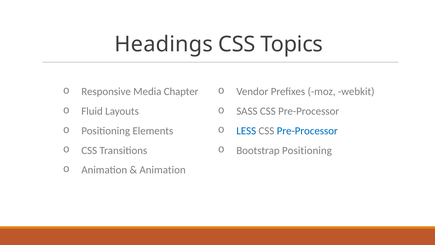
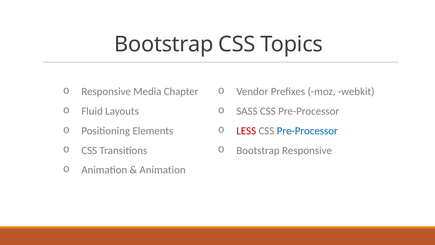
Headings at (164, 44): Headings -> Bootstrap
LESS colour: blue -> red
Bootstrap Positioning: Positioning -> Responsive
